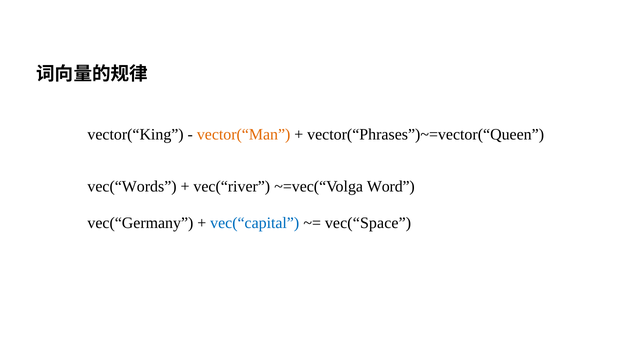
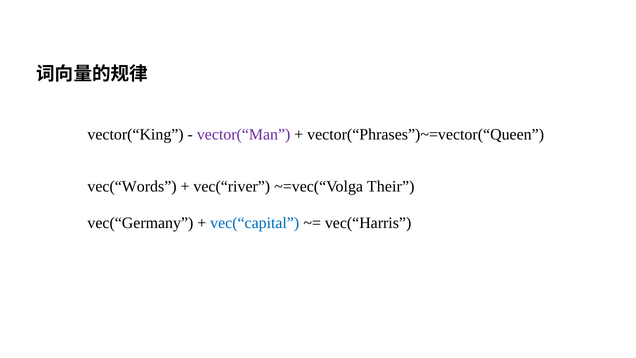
vector(“Man colour: orange -> purple
Word: Word -> Their
vec(“Space: vec(“Space -> vec(“Harris
